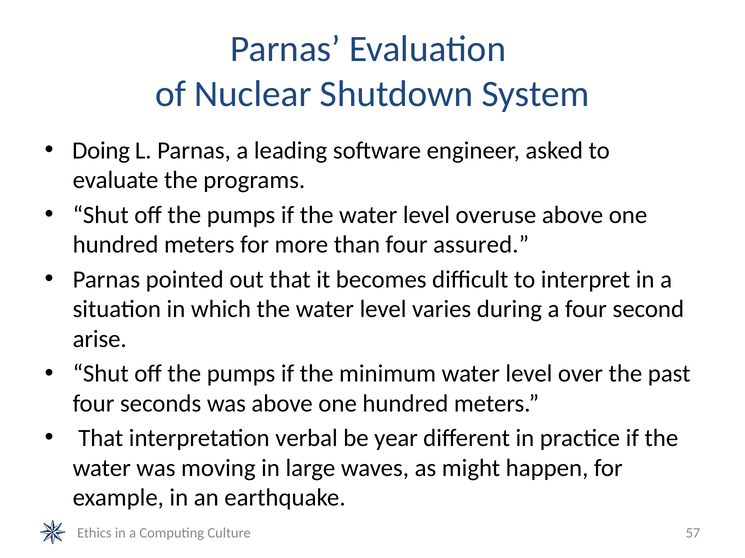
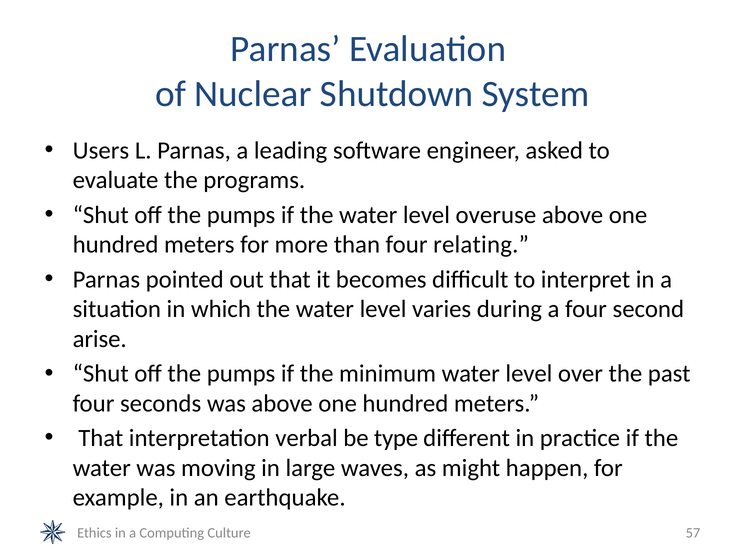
Doing: Doing -> Users
assured: assured -> relating
year: year -> type
